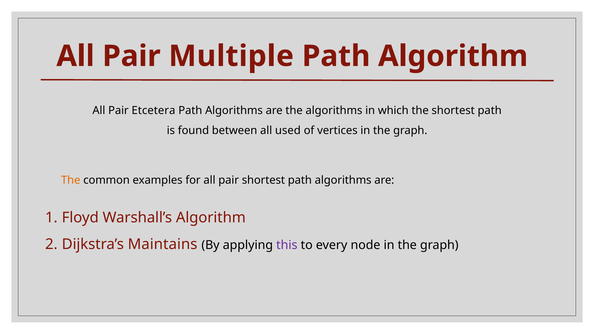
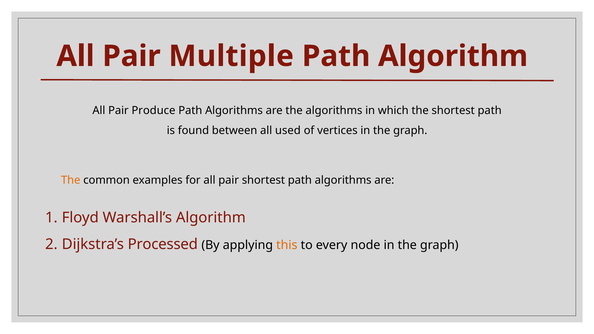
Etcetera: Etcetera -> Produce
Maintains: Maintains -> Processed
this colour: purple -> orange
